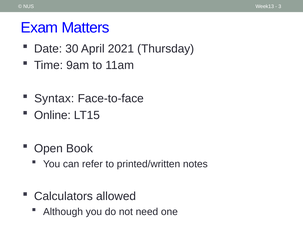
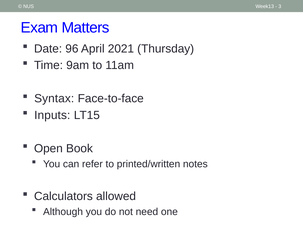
30: 30 -> 96
Online: Online -> Inputs
